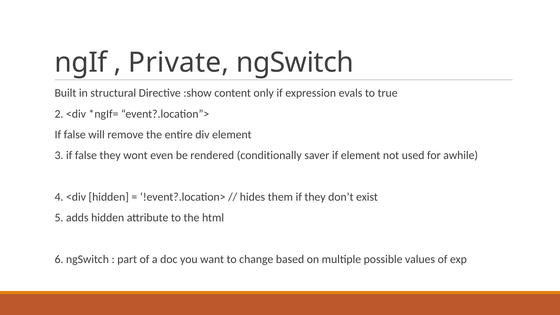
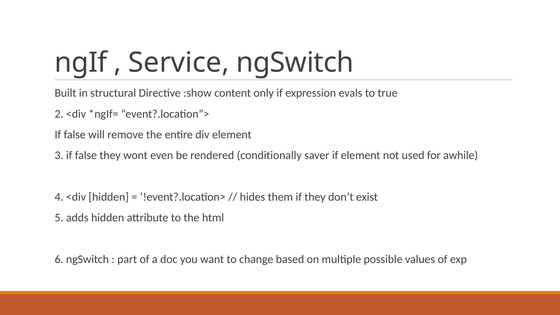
Private: Private -> Service
